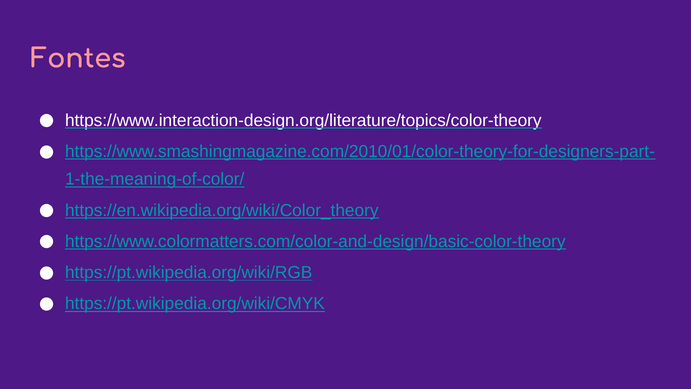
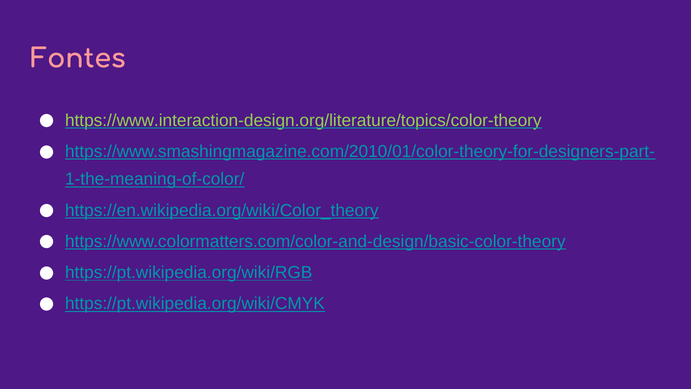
https://www.interaction-design.org/literature/topics/color-theory colour: white -> light green
